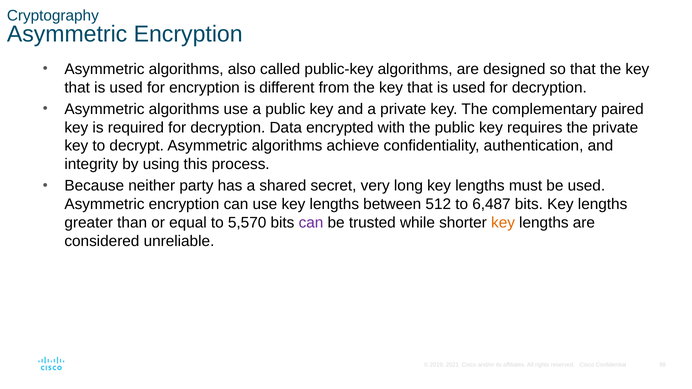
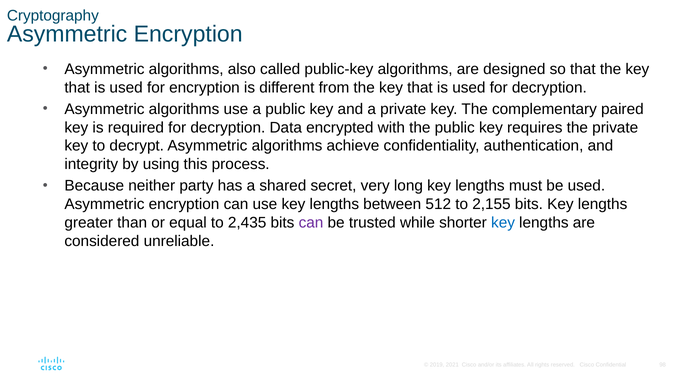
6,487: 6,487 -> 2,155
5,570: 5,570 -> 2,435
key at (503, 223) colour: orange -> blue
